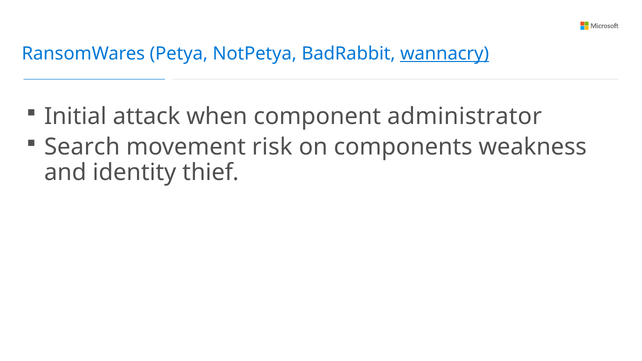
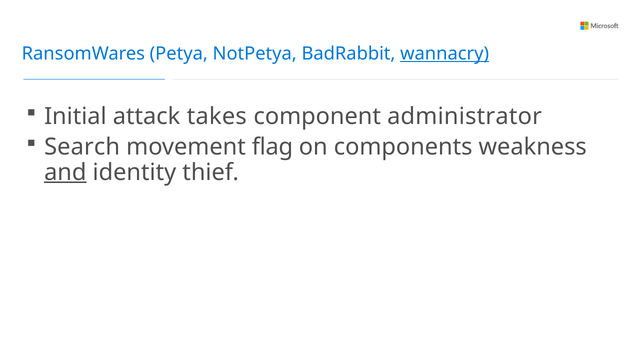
when: when -> takes
risk: risk -> flag
and underline: none -> present
